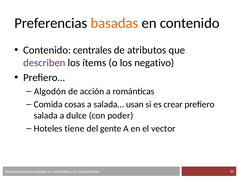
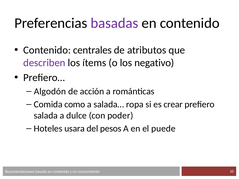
basadas colour: orange -> purple
cosas: cosas -> como
usan: usan -> ropa
tiene: tiene -> usara
gente: gente -> pesos
vector: vector -> puede
